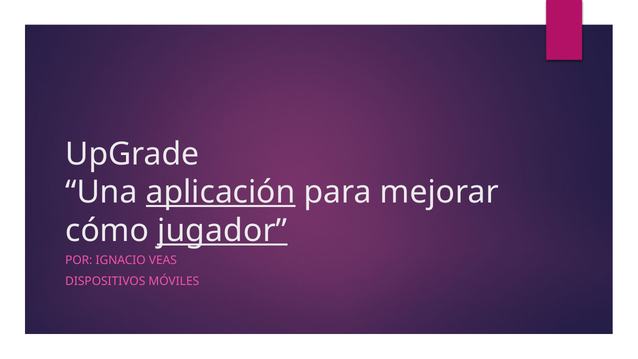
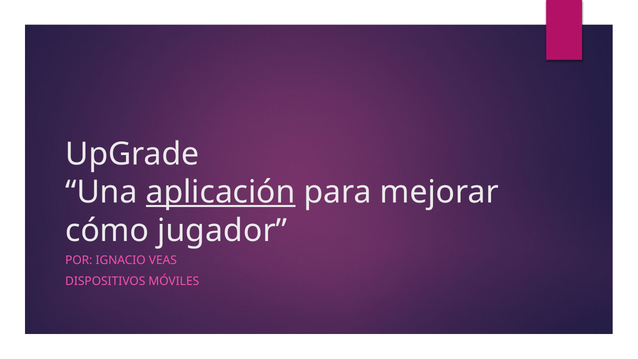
jugador underline: present -> none
